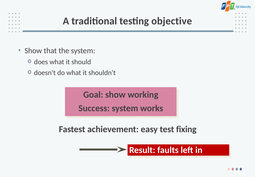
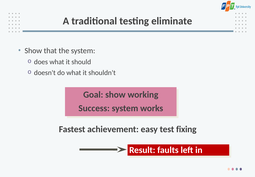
objective: objective -> eliminate
